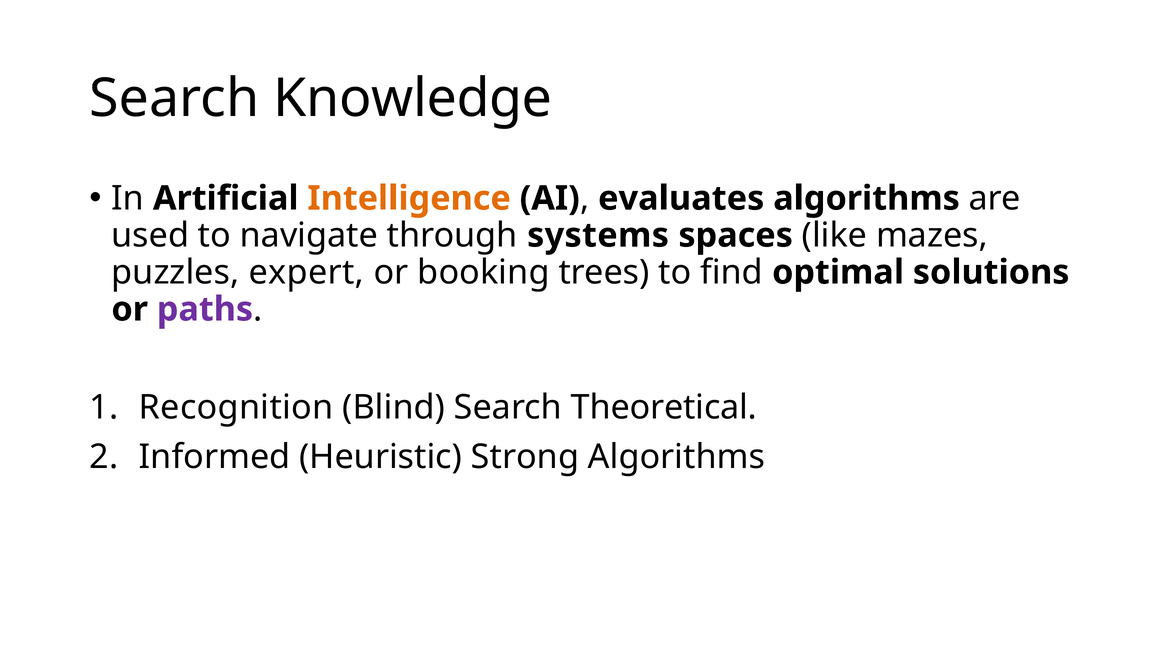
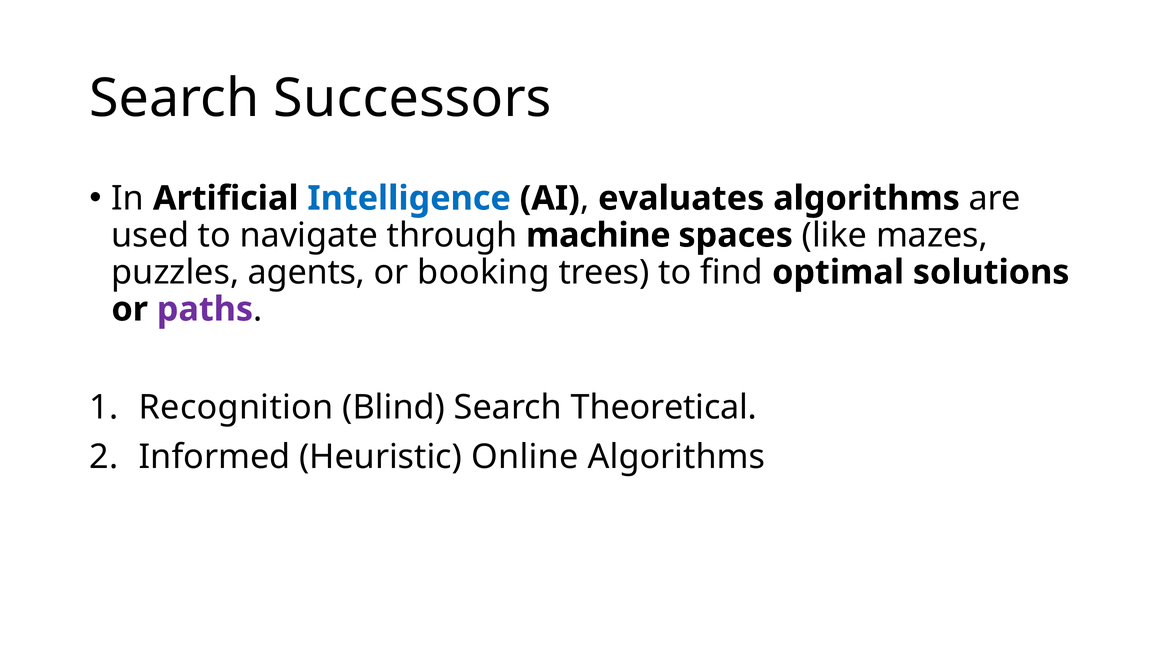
Knowledge: Knowledge -> Successors
Intelligence colour: orange -> blue
systems: systems -> machine
expert: expert -> agents
Strong: Strong -> Online
